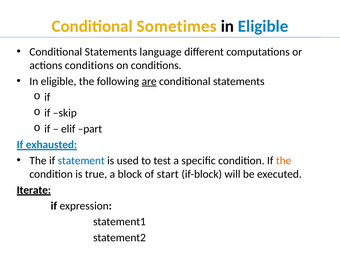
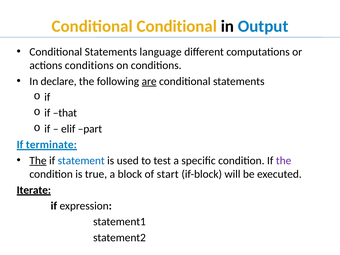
Conditional Sometimes: Sometimes -> Conditional
Eligible at (263, 26): Eligible -> Output
eligible at (59, 81): eligible -> declare
skip: skip -> that
exhausted: exhausted -> terminate
The at (38, 161) underline: none -> present
the at (284, 161) colour: orange -> purple
